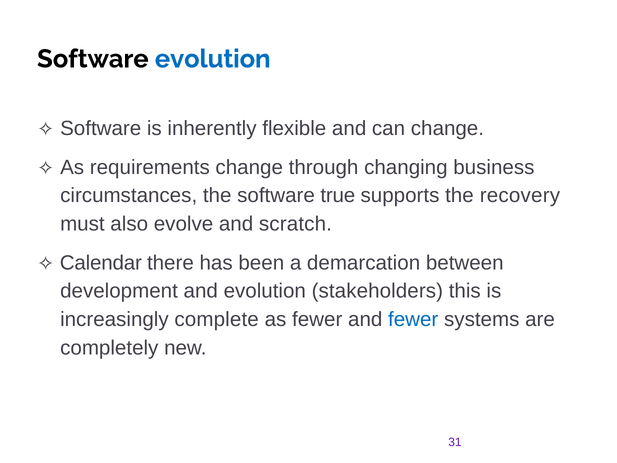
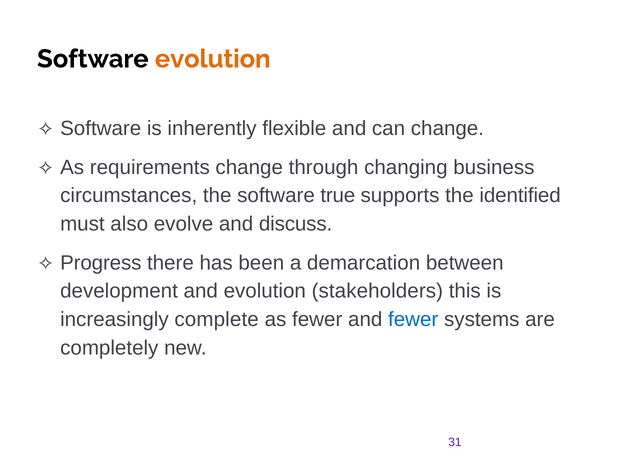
evolution at (213, 59) colour: blue -> orange
recovery: recovery -> identified
scratch: scratch -> discuss
Calendar: Calendar -> Progress
